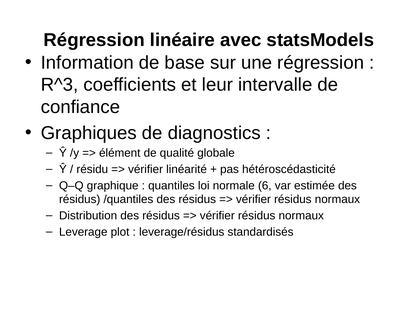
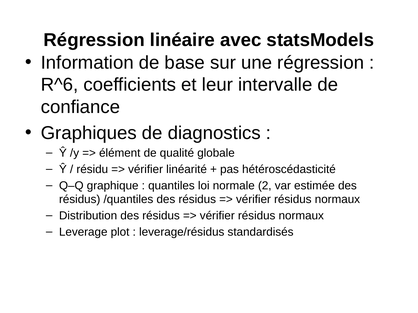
R^3: R^3 -> R^6
6: 6 -> 2
